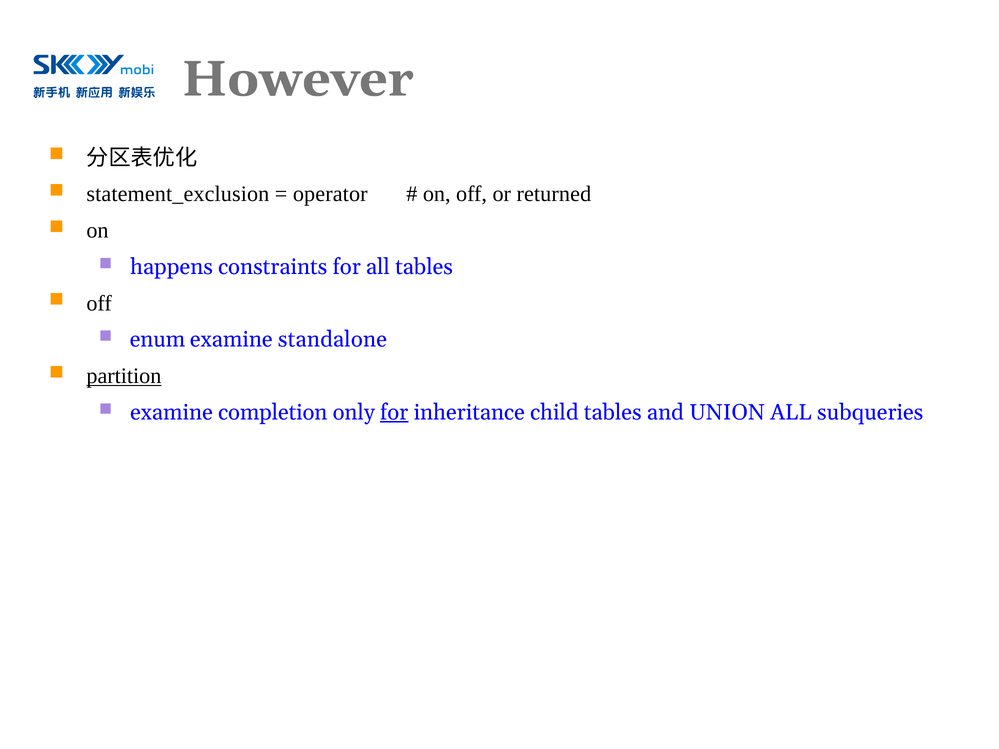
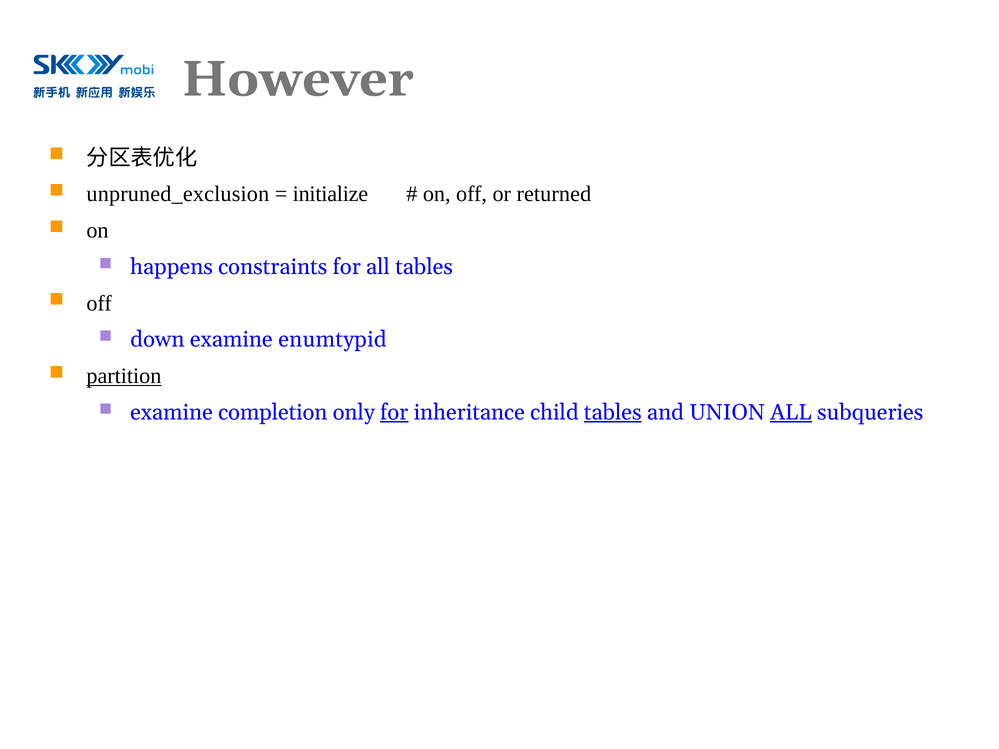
statement_exclusion: statement_exclusion -> unpruned_exclusion
operator: operator -> initialize
enum: enum -> down
standalone: standalone -> enumtypid
tables at (613, 412) underline: none -> present
ALL at (791, 412) underline: none -> present
